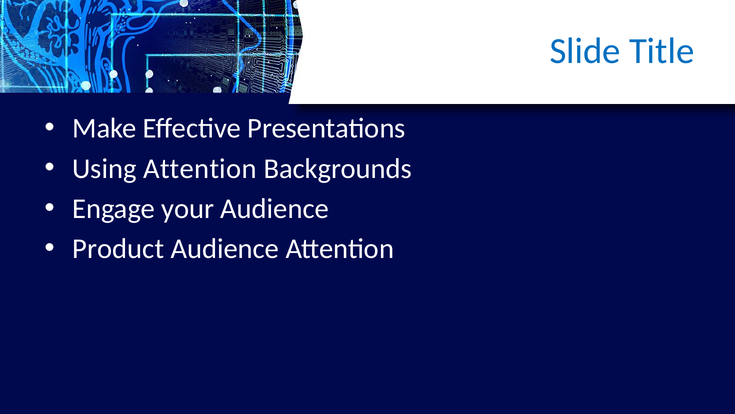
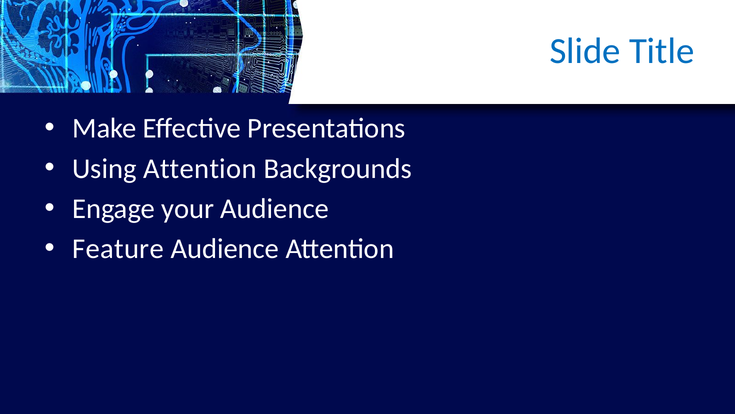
Product: Product -> Feature
